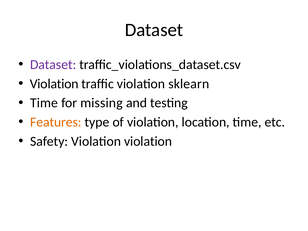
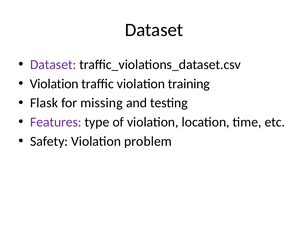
sklearn: sklearn -> training
Time at (44, 103): Time -> Flask
Features colour: orange -> purple
Violation violation: violation -> problem
